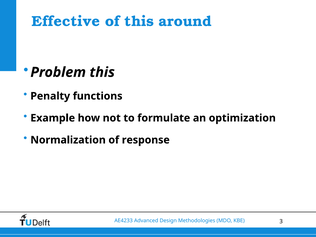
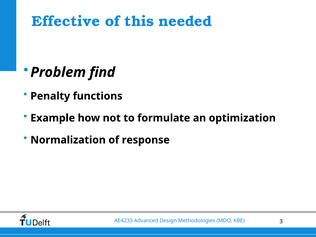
around: around -> needed
Problem this: this -> find
